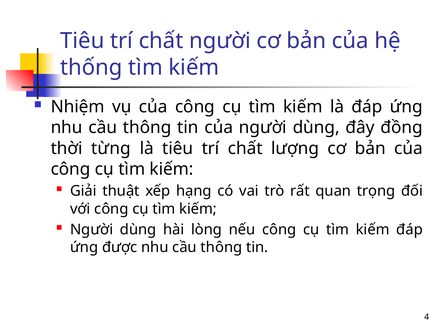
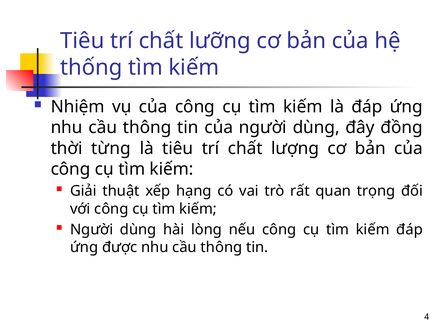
chất người: người -> lưỡng
